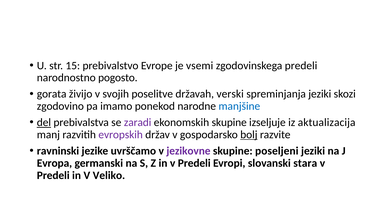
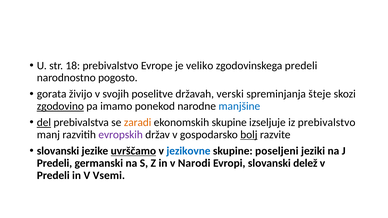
15: 15 -> 18
vsemi: vsemi -> veliko
spreminjanja jeziki: jeziki -> šteje
zgodovino underline: none -> present
zaradi colour: purple -> orange
iz aktualizacija: aktualizacija -> prebivalstvo
ravninski at (58, 151): ravninski -> slovanski
uvrščamo underline: none -> present
jezikovne colour: purple -> blue
Evropa at (54, 163): Evropa -> Predeli
in v Predeli: Predeli -> Narodi
stara: stara -> delež
Veliko: Veliko -> Vsemi
